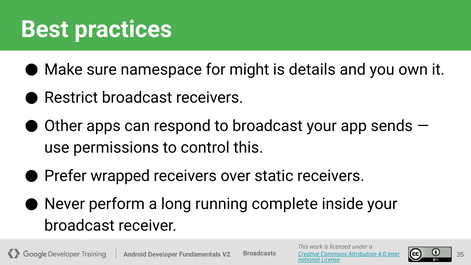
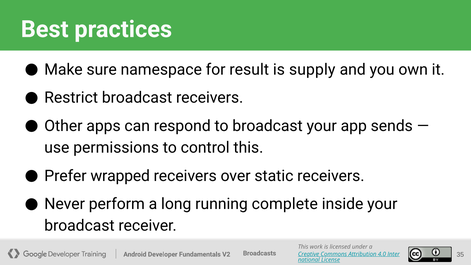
might: might -> result
details: details -> supply
